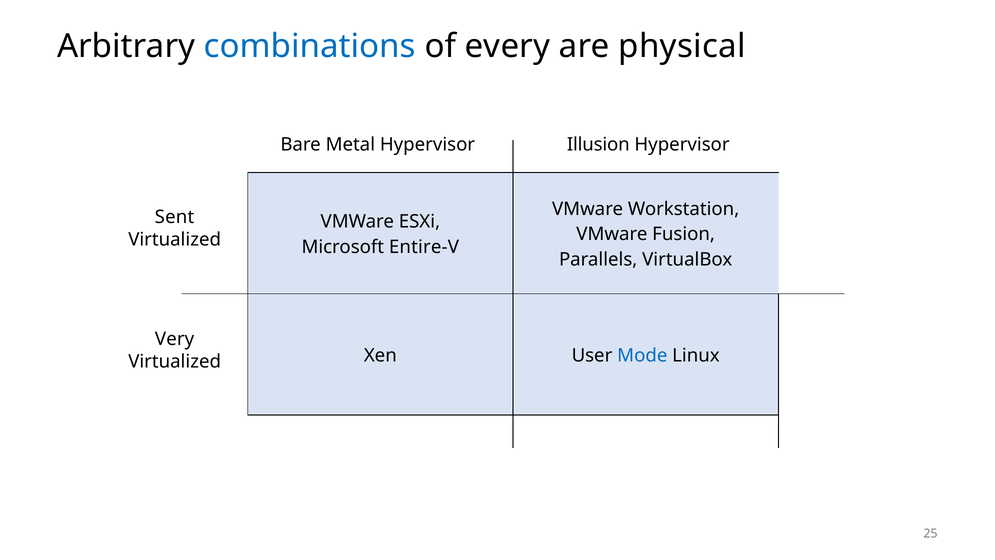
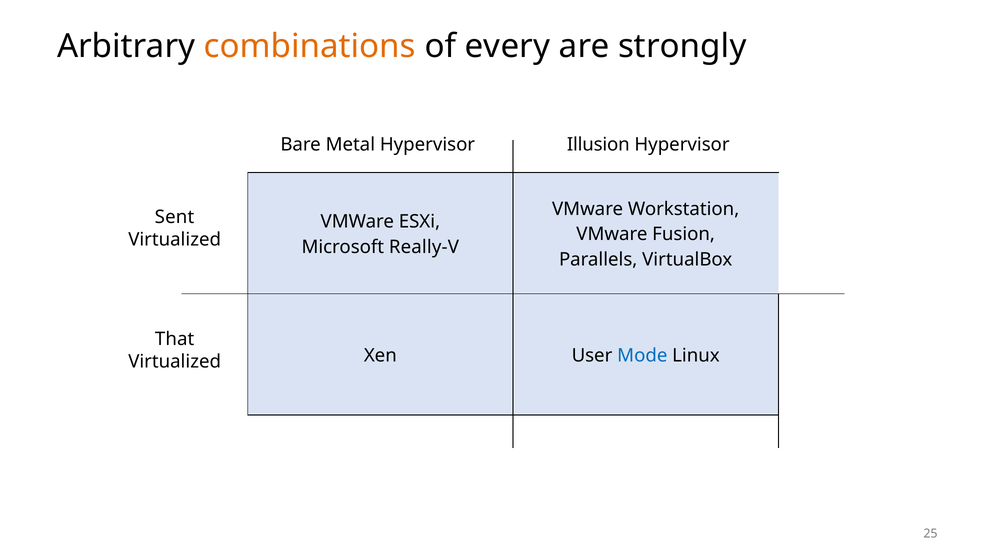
combinations colour: blue -> orange
physical: physical -> strongly
Entire-V: Entire-V -> Really-V
Very: Very -> That
